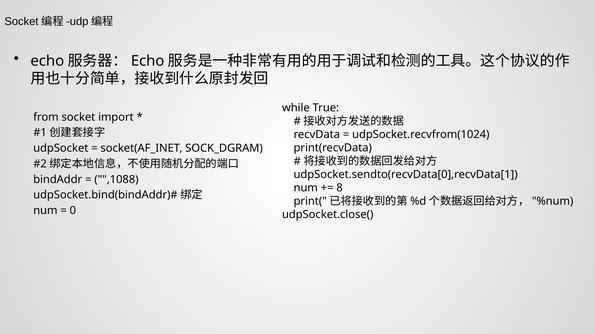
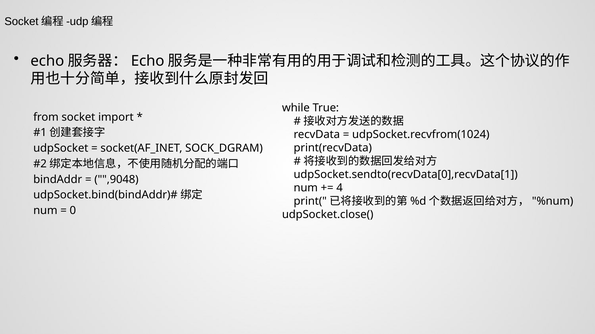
,1088: ,1088 -> ,9048
8: 8 -> 4
